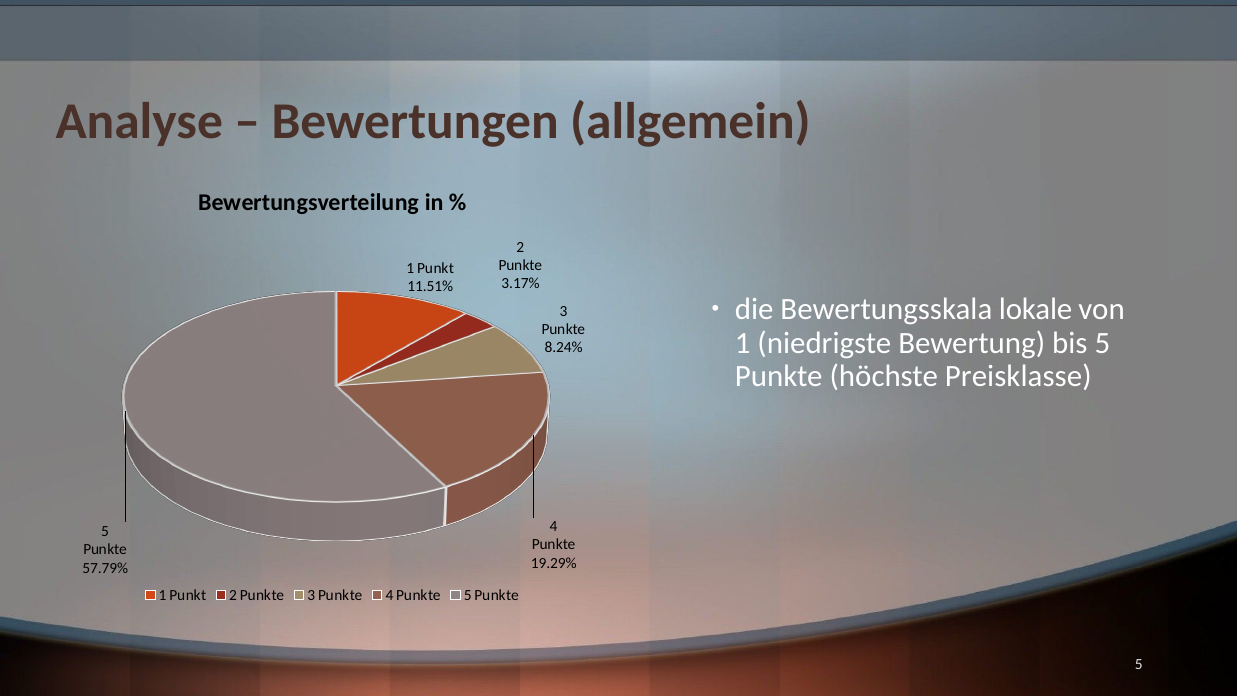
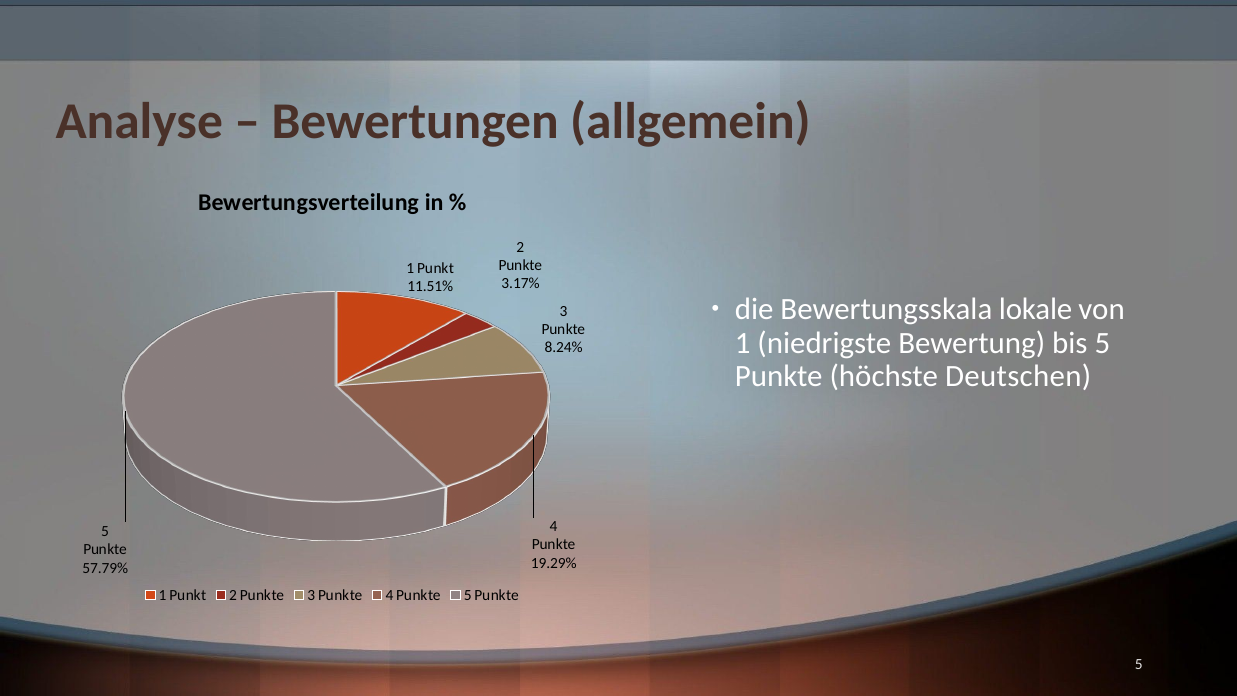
Preisklasse: Preisklasse -> Deutschen
